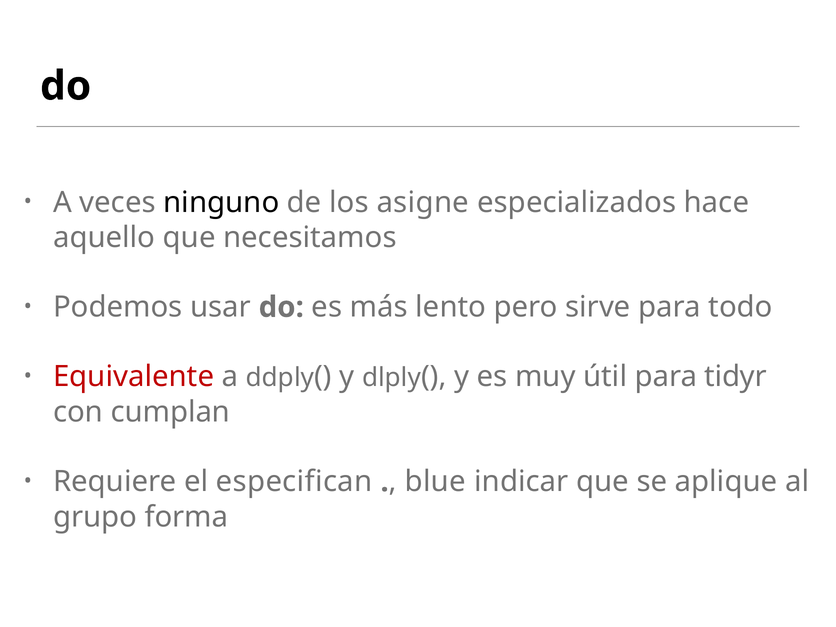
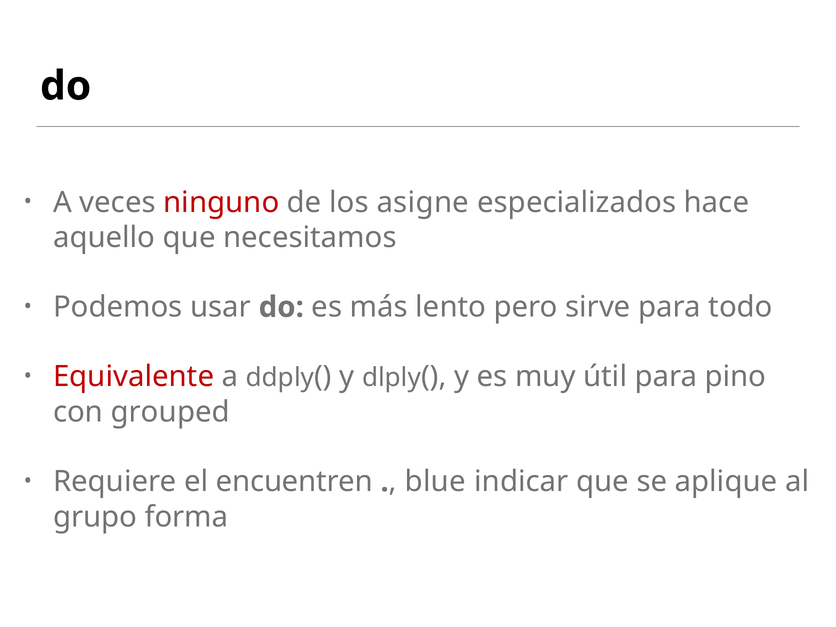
ninguno colour: black -> red
tidyr: tidyr -> pino
cumplan: cumplan -> grouped
especifican: especifican -> encuentren
